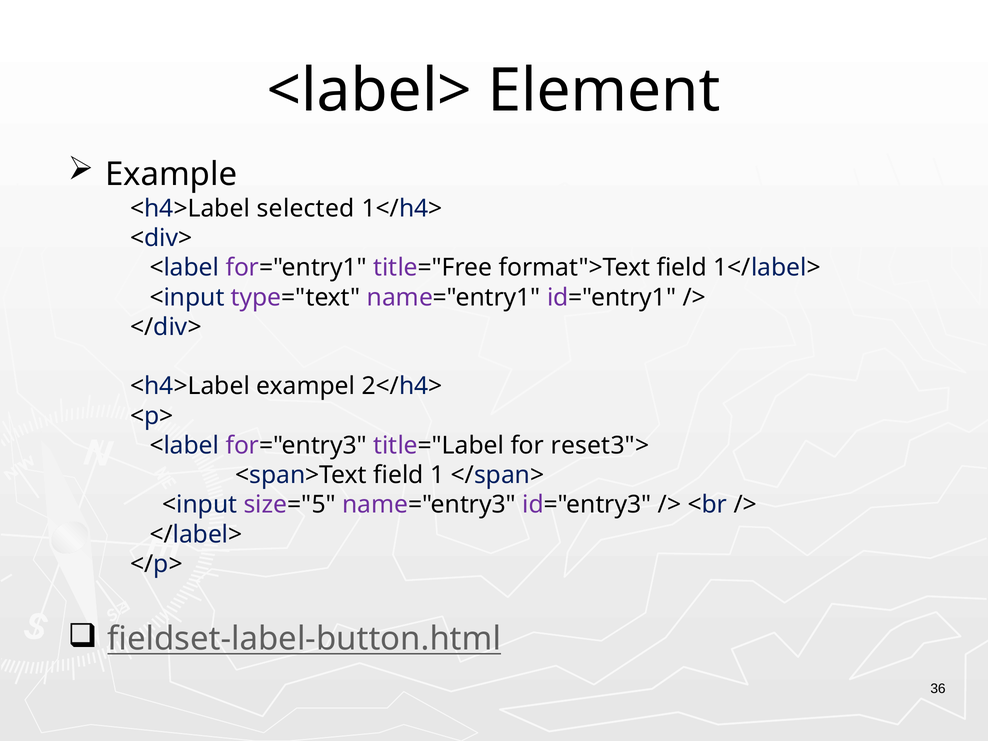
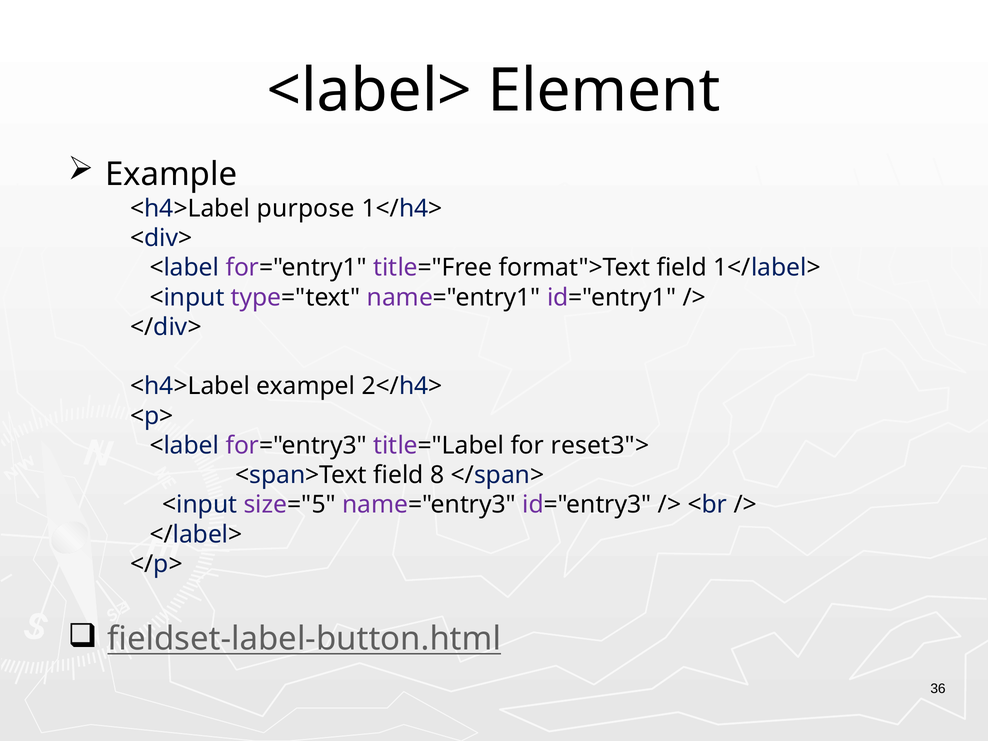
selected: selected -> purpose
1: 1 -> 8
